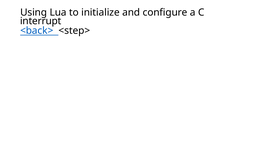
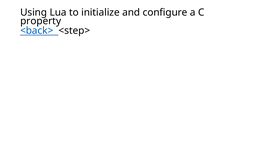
interrupt: interrupt -> property
